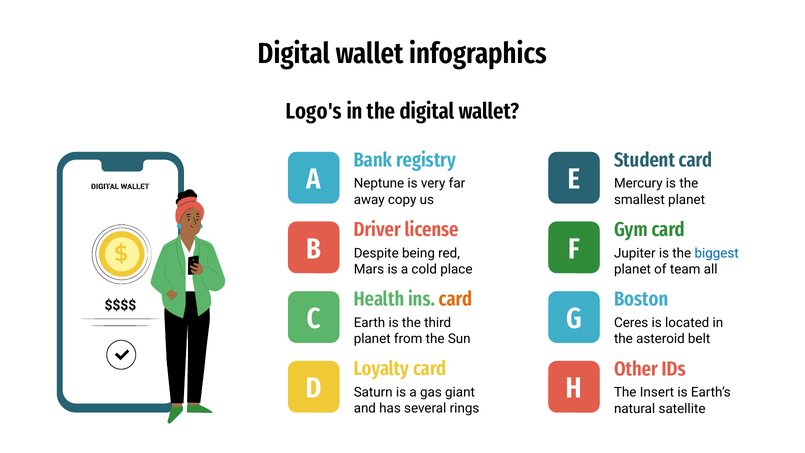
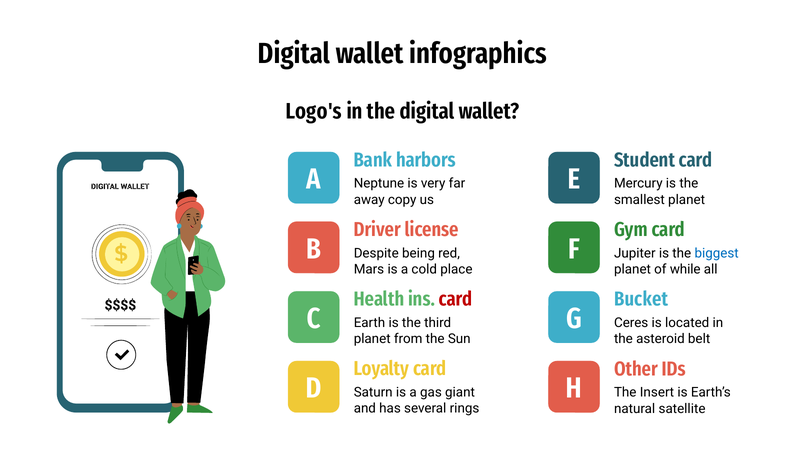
registry: registry -> harbors
team: team -> while
card at (455, 299) colour: orange -> red
Boston: Boston -> Bucket
